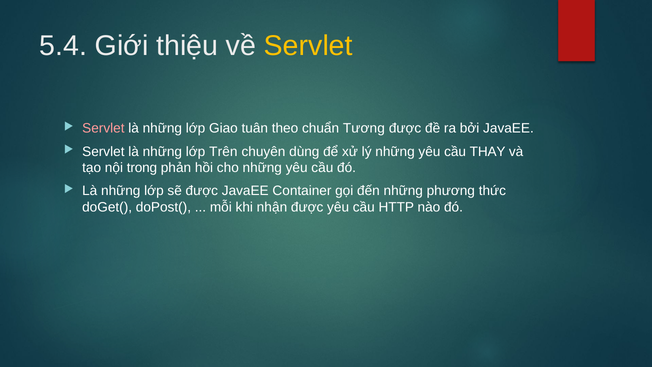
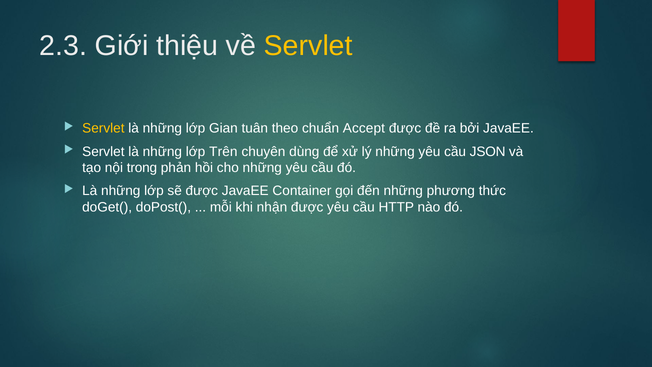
5.4: 5.4 -> 2.3
Servlet at (103, 128) colour: pink -> yellow
Giao: Giao -> Gian
Tương: Tương -> Accept
THAY: THAY -> JSON
